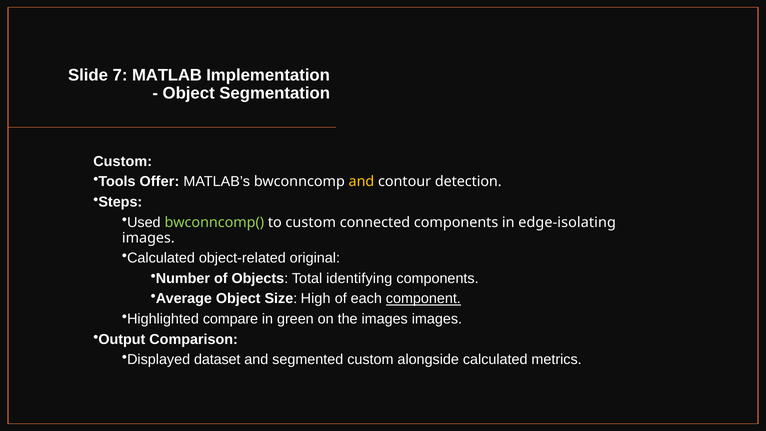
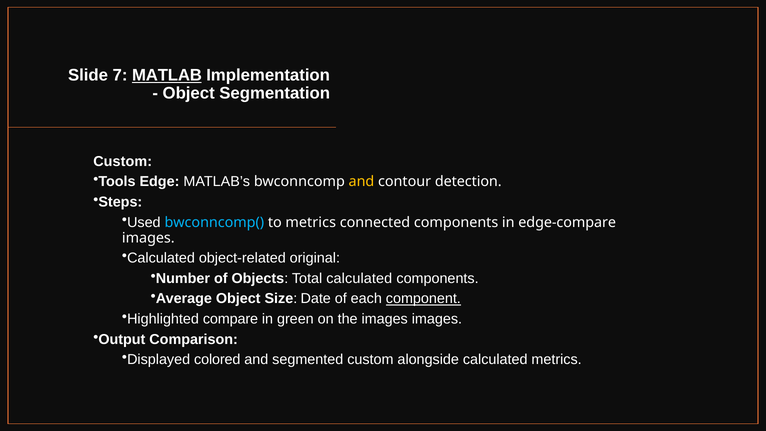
MATLAB underline: none -> present
Offer: Offer -> Edge
bwconncomp( colour: light green -> light blue
to custom: custom -> metrics
edge-isolating: edge-isolating -> edge-compare
Total identifying: identifying -> calculated
High: High -> Date
dataset: dataset -> colored
